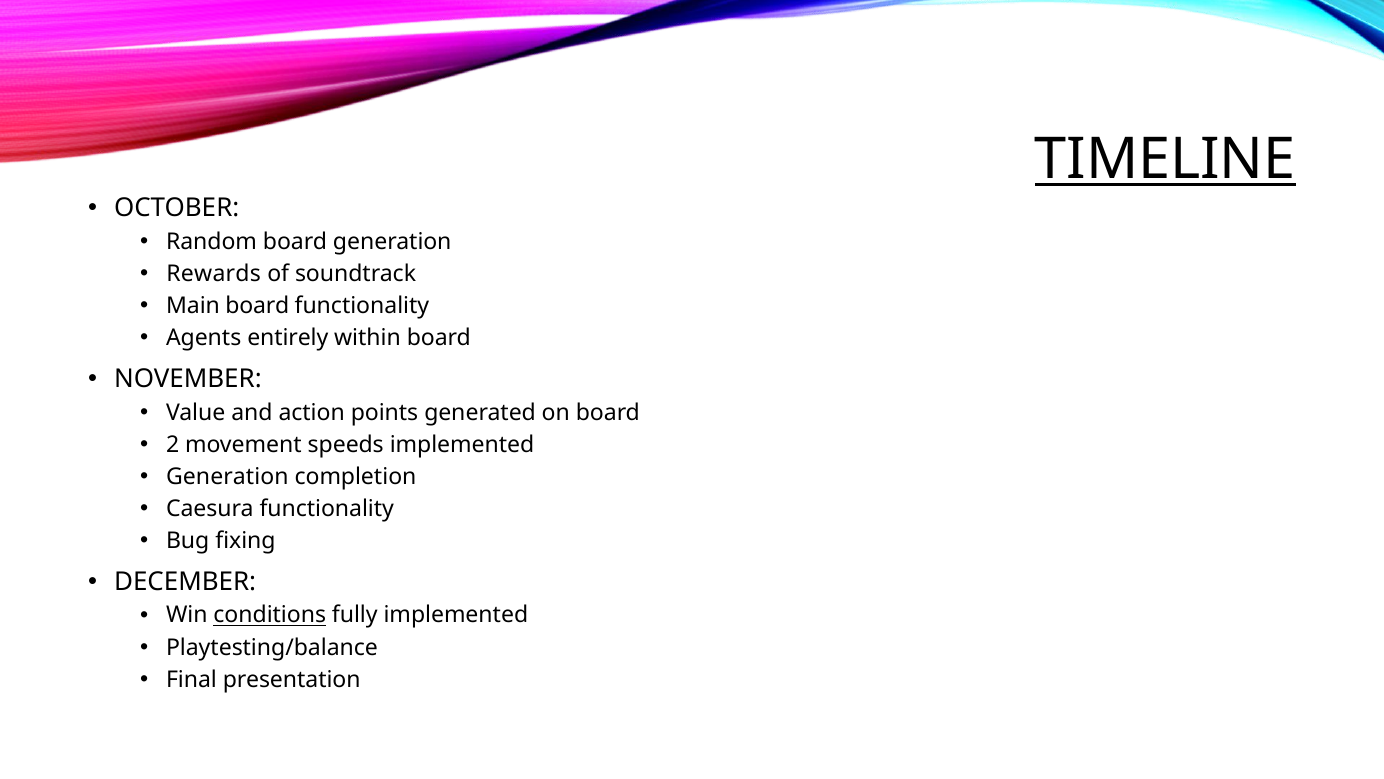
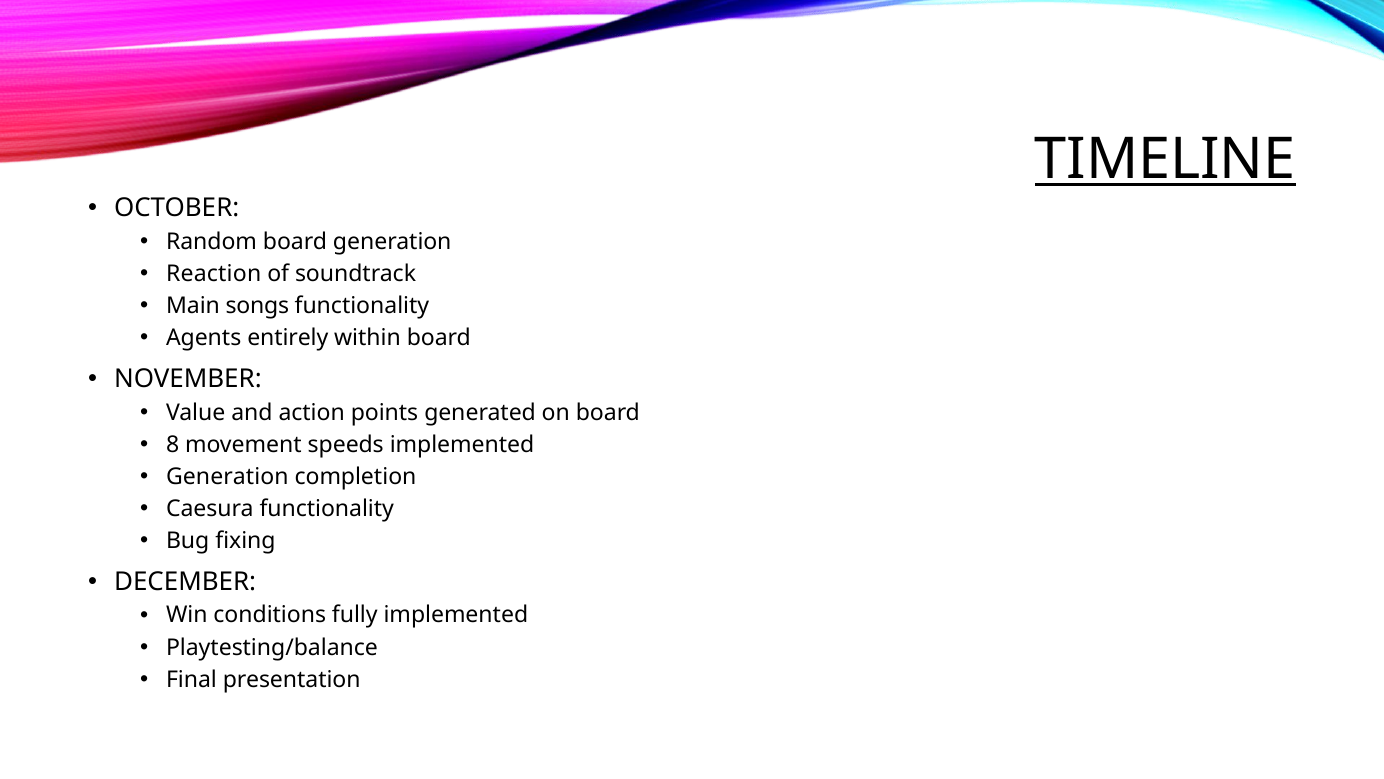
Rewards: Rewards -> Reaction
Main board: board -> songs
2: 2 -> 8
conditions underline: present -> none
